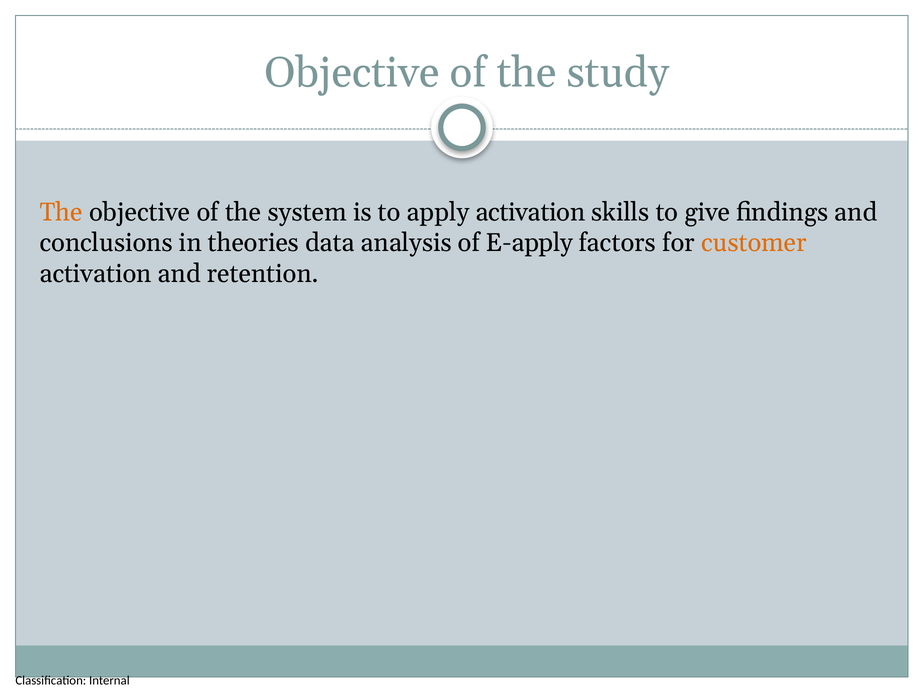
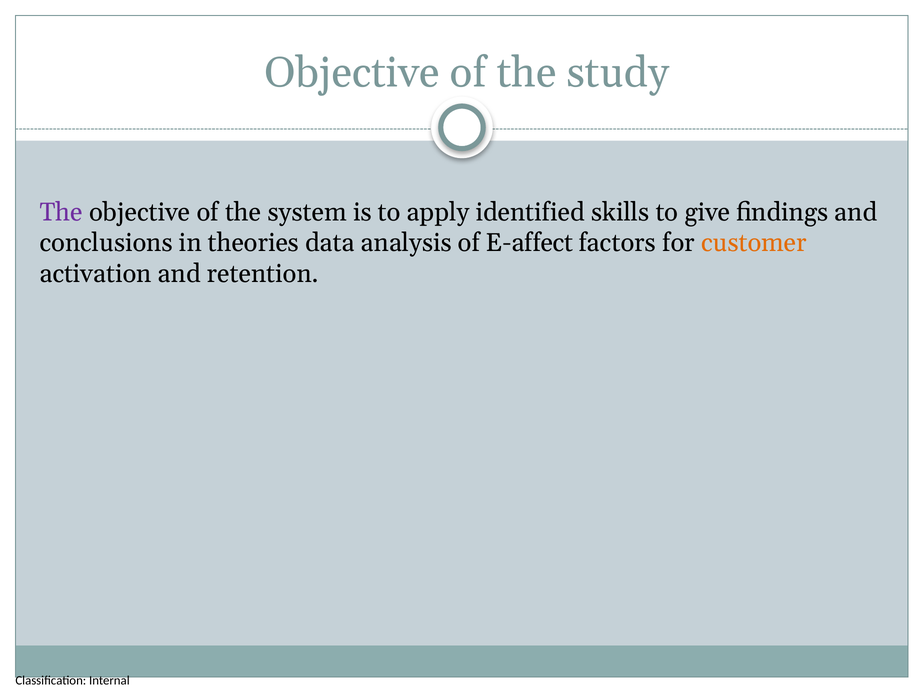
The at (61, 212) colour: orange -> purple
apply activation: activation -> identified
E-apply: E-apply -> E-affect
